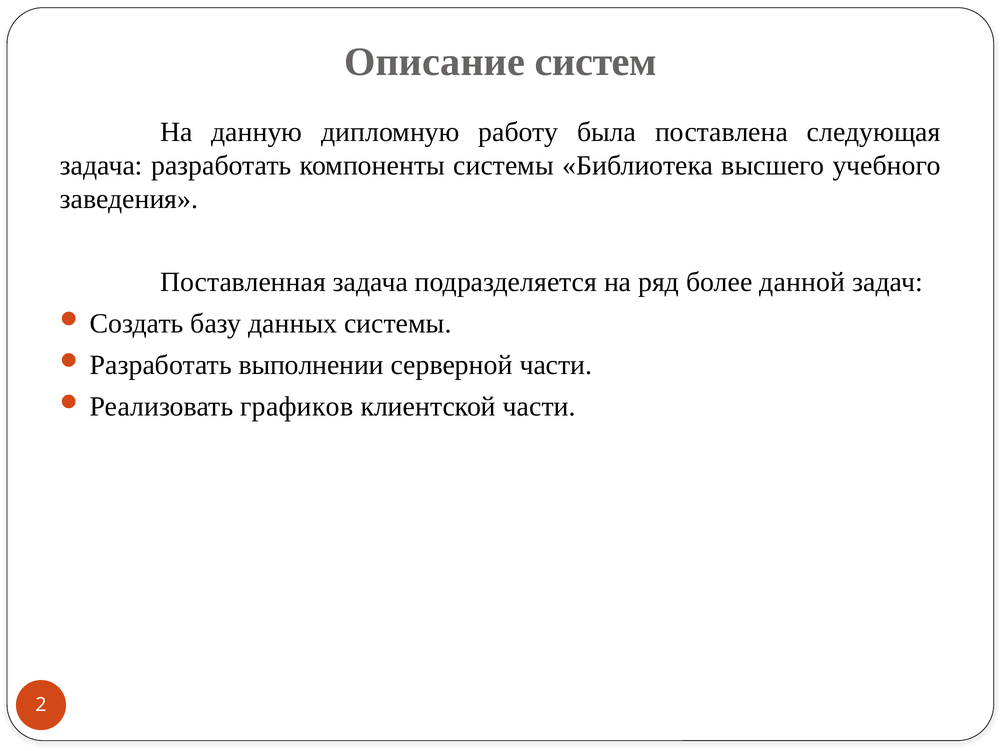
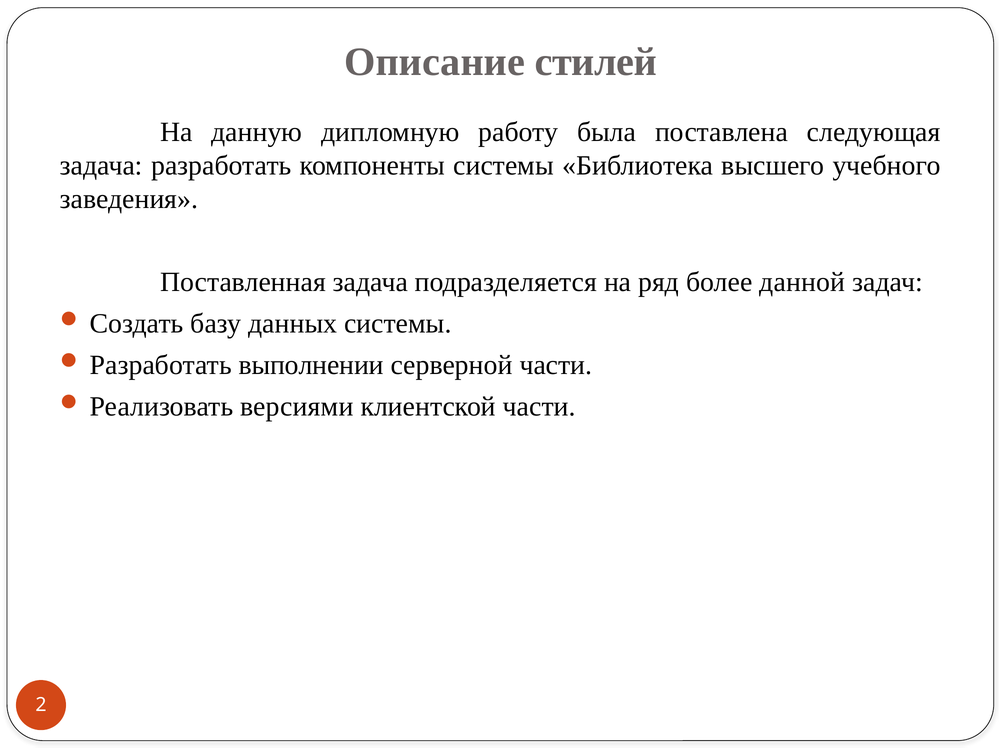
систем: систем -> стилей
графиков: графиков -> версиями
